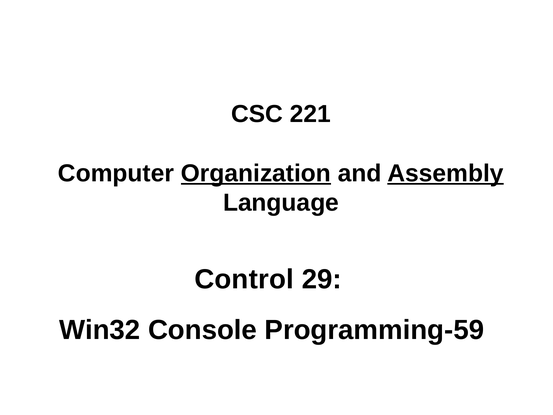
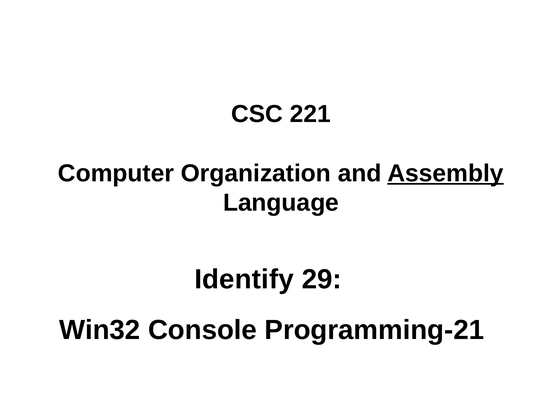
Organization underline: present -> none
Control: Control -> Identify
Programming-59: Programming-59 -> Programming-21
